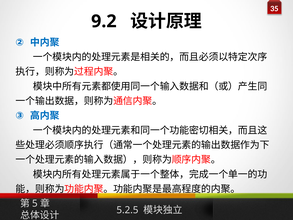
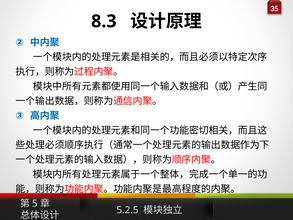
9.2: 9.2 -> 8.3
